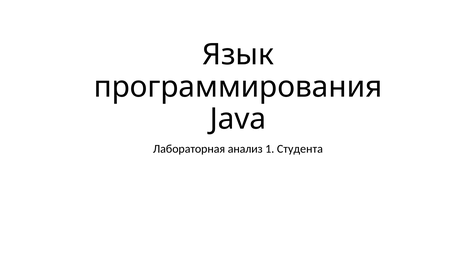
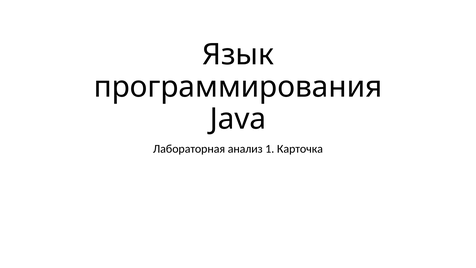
Студента: Студента -> Карточка
